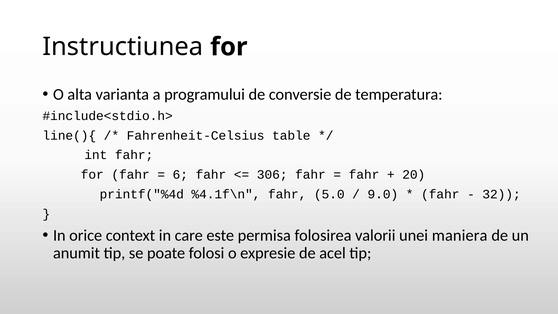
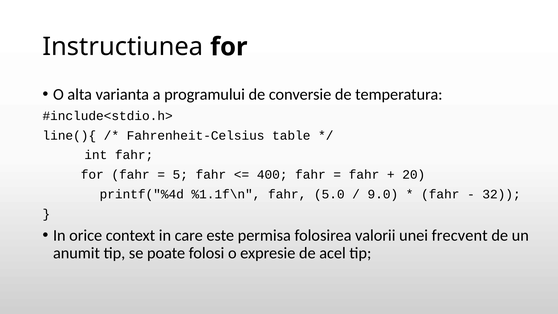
6: 6 -> 5
306: 306 -> 400
%4.1f\n: %4.1f\n -> %1.1f\n
maniera: maniera -> frecvent
